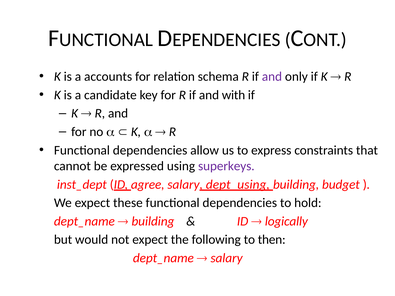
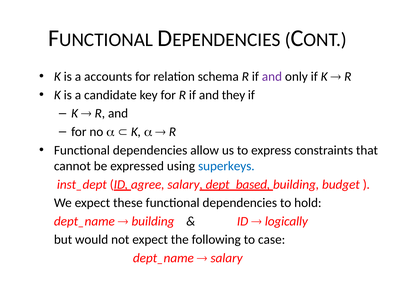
with: with -> they
superkeys colour: purple -> blue
dept_using: dept_using -> dept_based
then: then -> case
